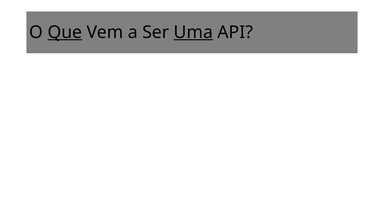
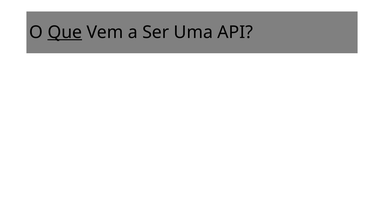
Uma underline: present -> none
